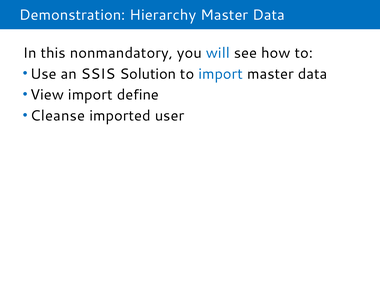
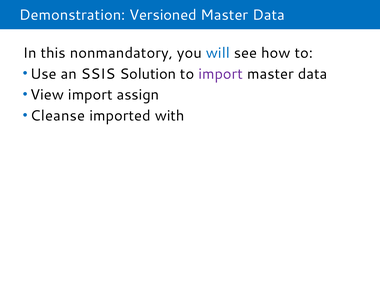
Hierarchy: Hierarchy -> Versioned
import at (221, 74) colour: blue -> purple
define: define -> assign
user: user -> with
